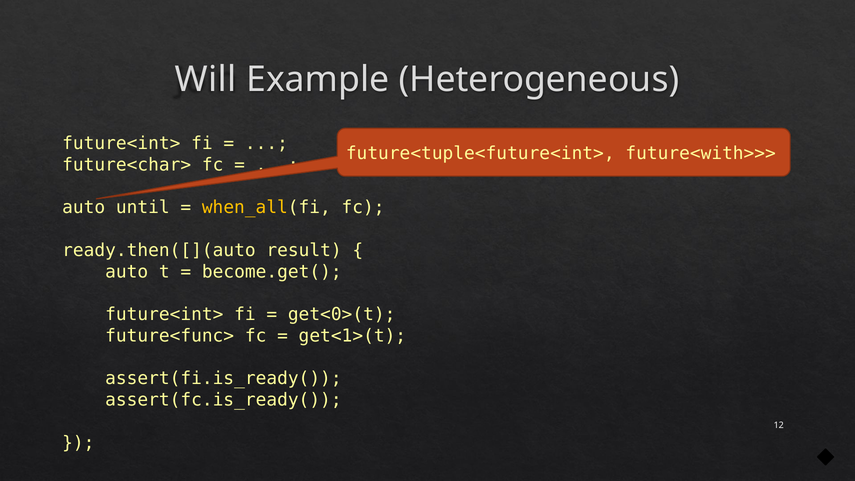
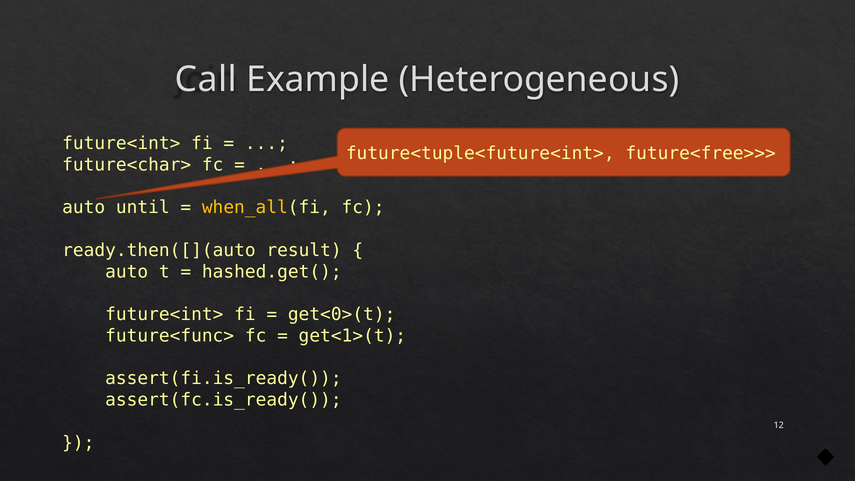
Will: Will -> Call
future<with>>>: future<with>>> -> future<free>>>
become.get(: become.get( -> hashed.get(
